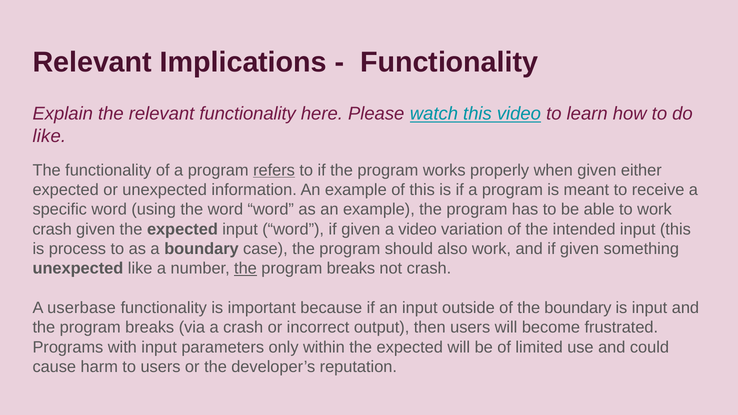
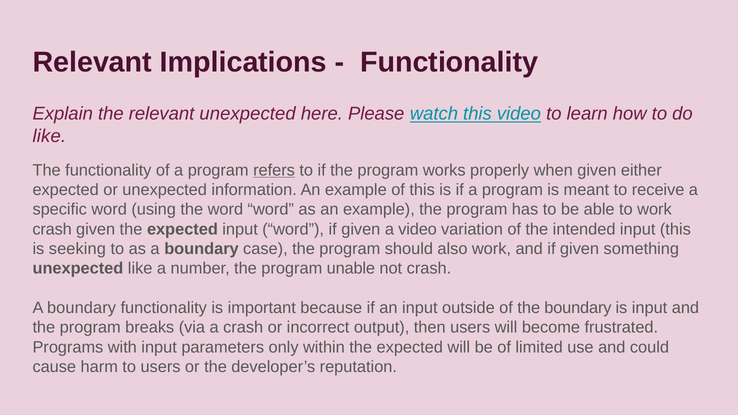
relevant functionality: functionality -> unexpected
process: process -> seeking
the at (245, 269) underline: present -> none
breaks at (351, 269): breaks -> unable
userbase at (81, 308): userbase -> boundary
